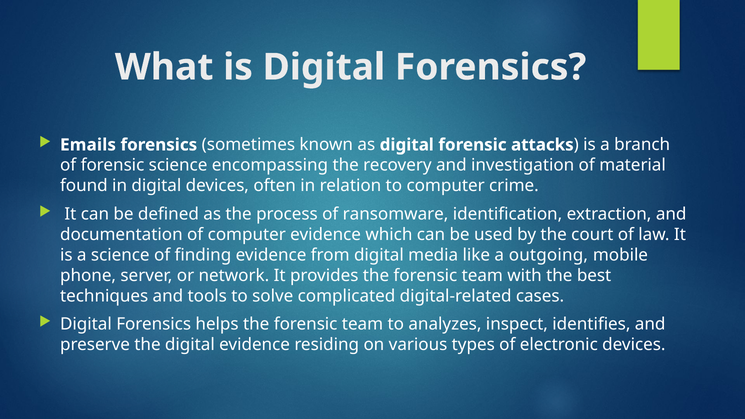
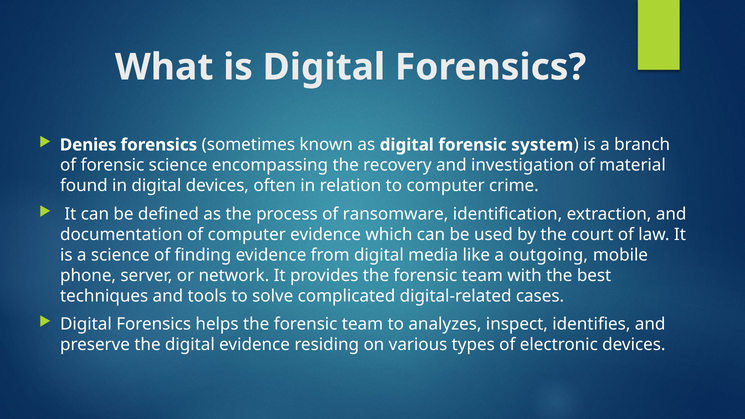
Emails: Emails -> Denies
attacks: attacks -> system
